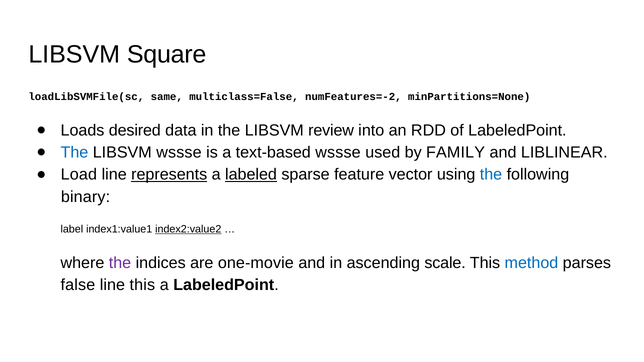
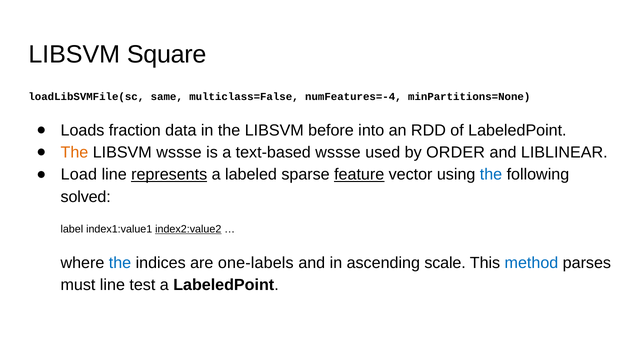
numFeatures=-2: numFeatures=-2 -> numFeatures=-4
desired: desired -> fraction
review: review -> before
The at (74, 153) colour: blue -> orange
FAMILY: FAMILY -> ORDER
labeled underline: present -> none
feature underline: none -> present
binary: binary -> solved
the at (120, 263) colour: purple -> blue
one-movie: one-movie -> one-labels
false: false -> must
line this: this -> test
